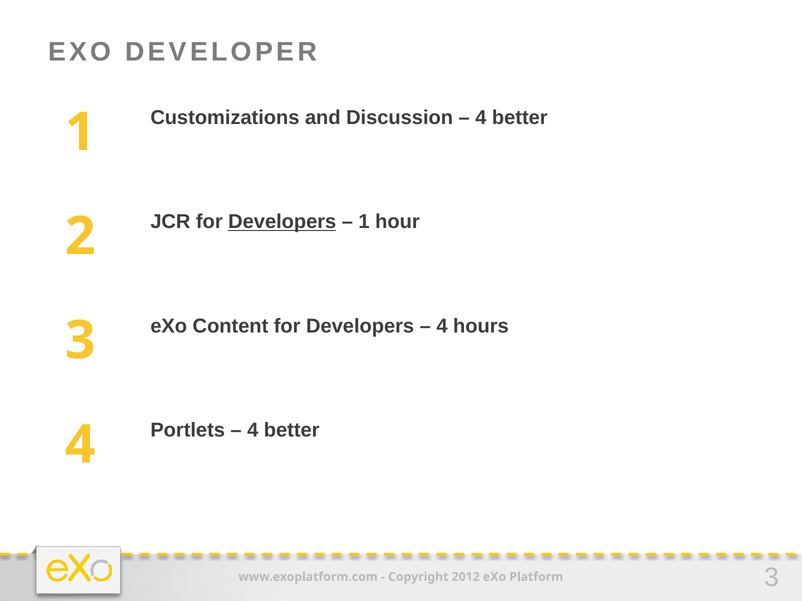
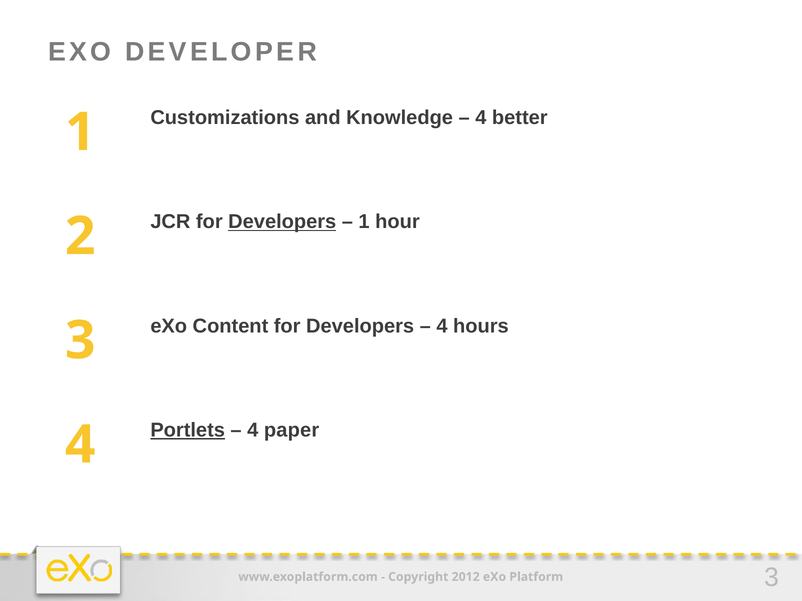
Discussion: Discussion -> Knowledge
Portlets underline: none -> present
better at (292, 430): better -> paper
